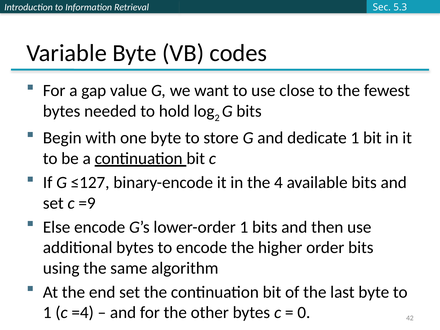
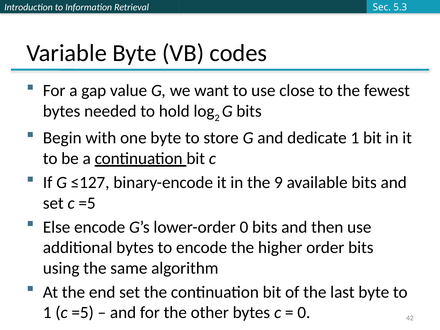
4: 4 -> 9
set c =9: =9 -> =5
lower-order 1: 1 -> 0
1 c =4: =4 -> =5
